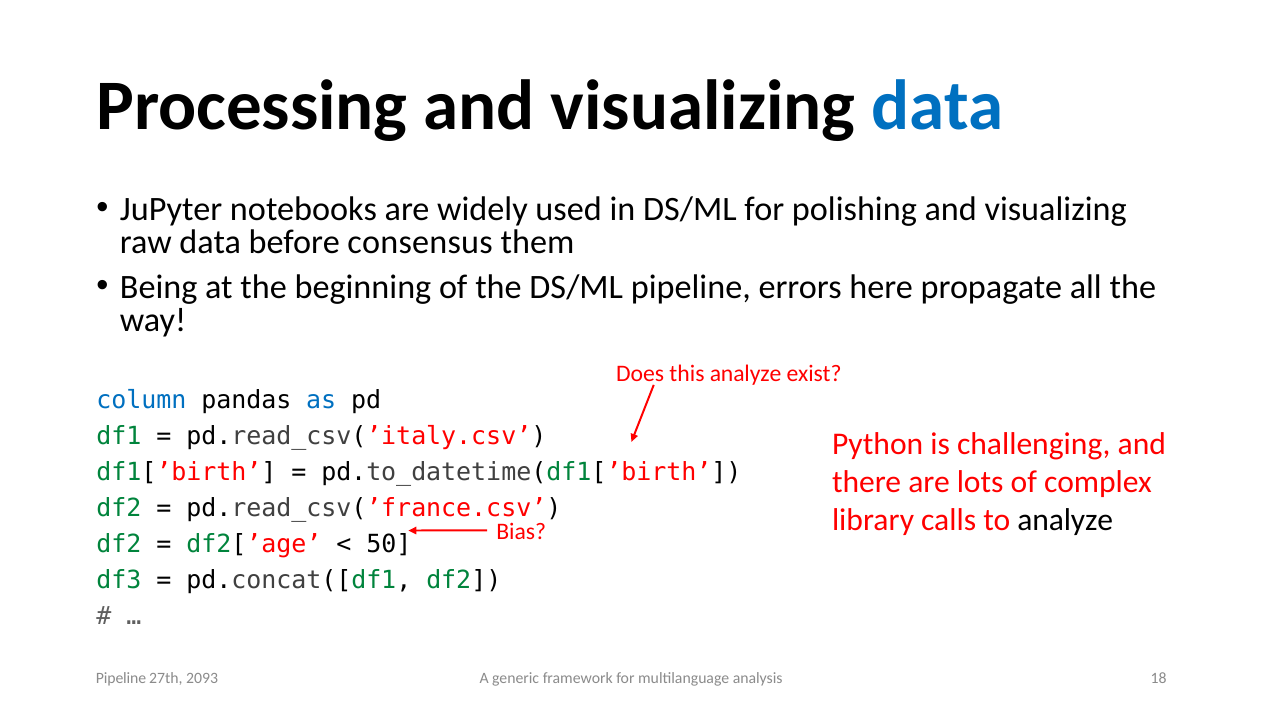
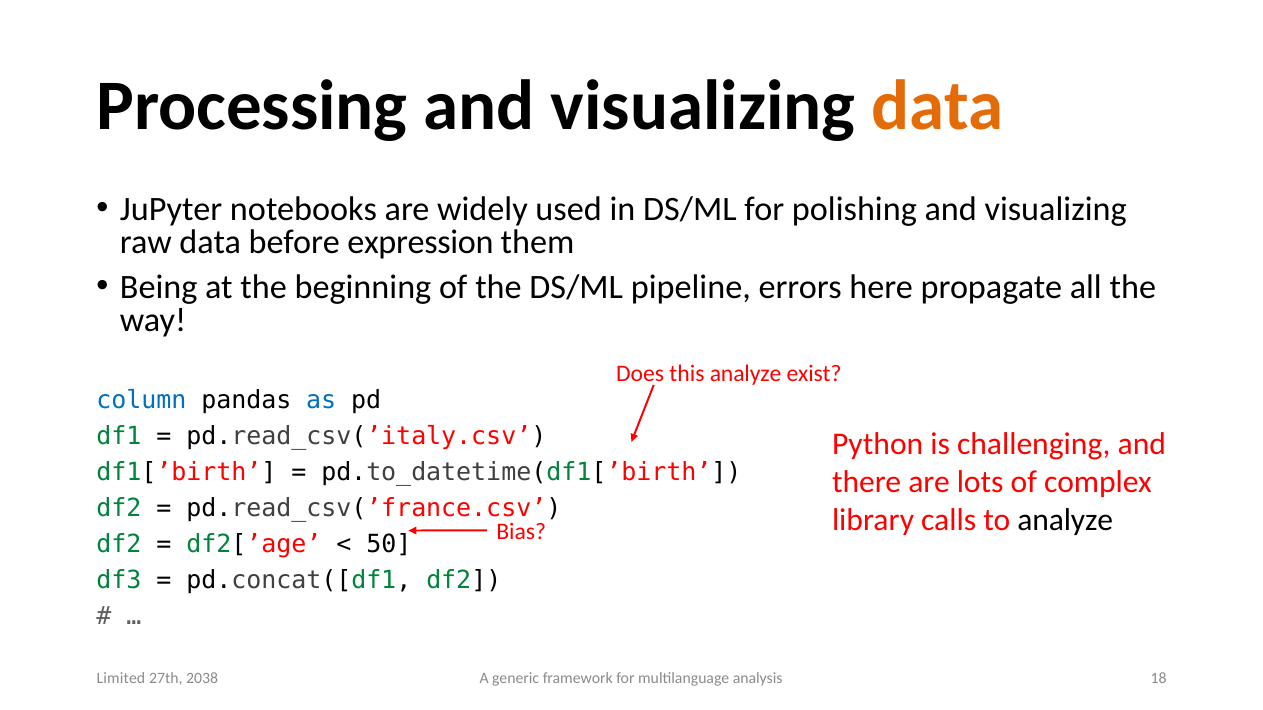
data at (938, 106) colour: blue -> orange
consensus: consensus -> expression
Pipeline at (121, 678): Pipeline -> Limited
2093: 2093 -> 2038
